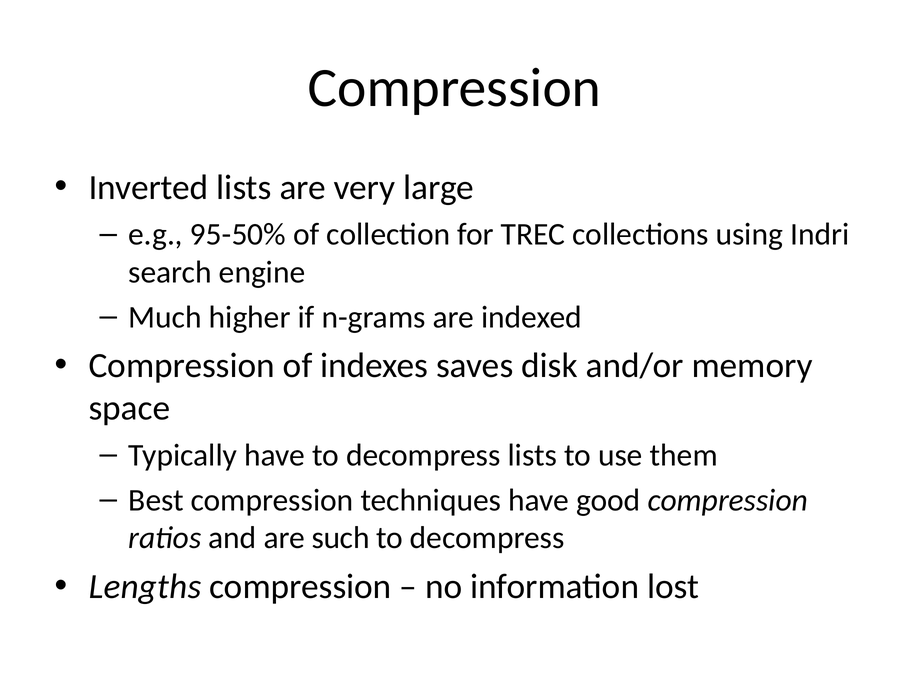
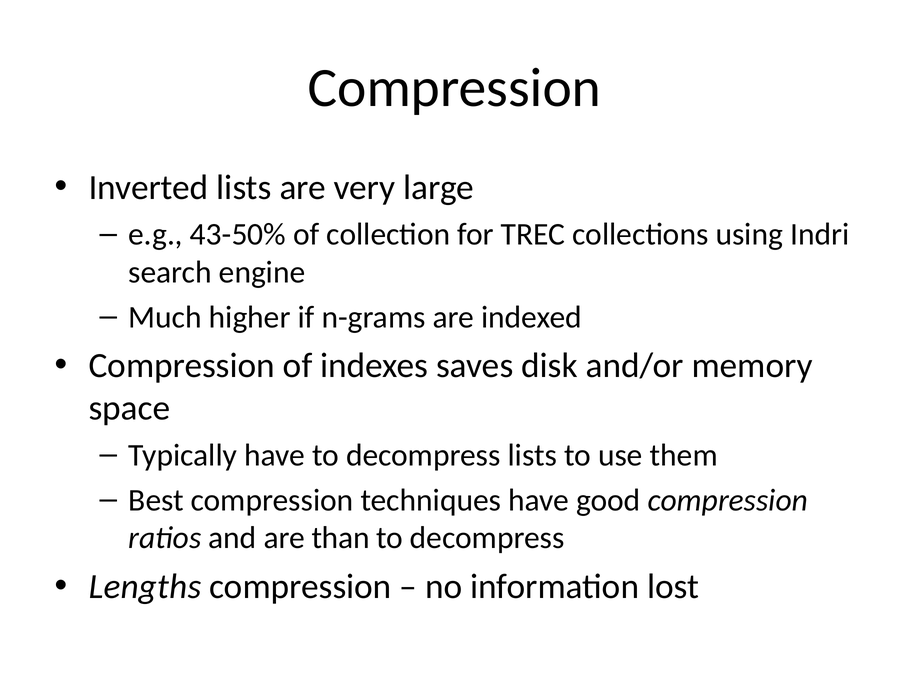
95-50%: 95-50% -> 43-50%
such: such -> than
